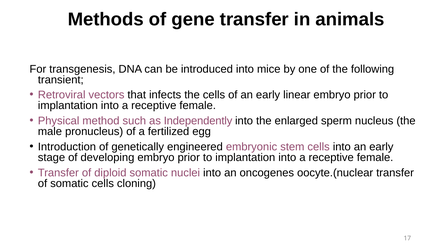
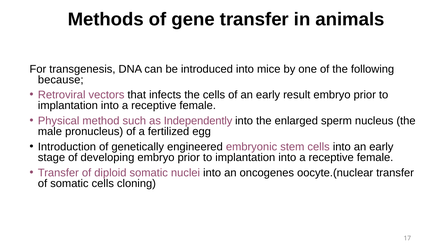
transient: transient -> because
linear: linear -> result
